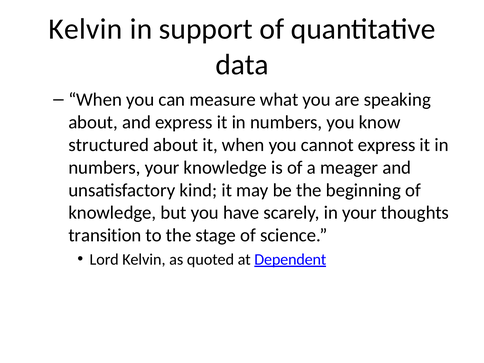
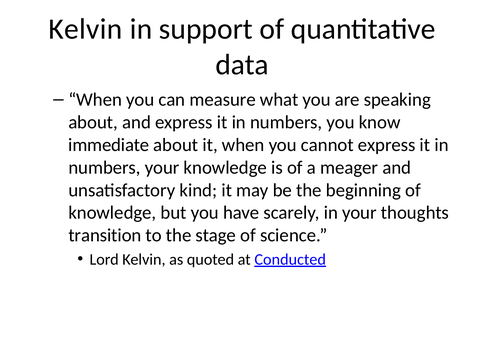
structured: structured -> immediate
Dependent: Dependent -> Conducted
